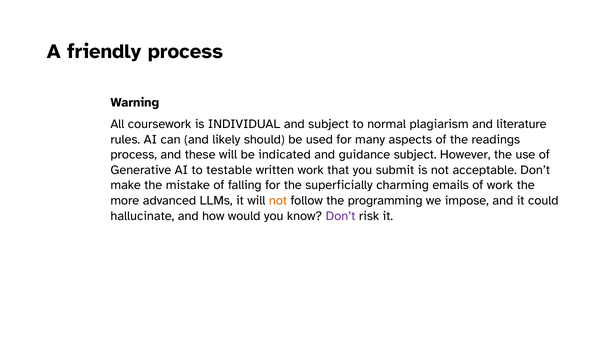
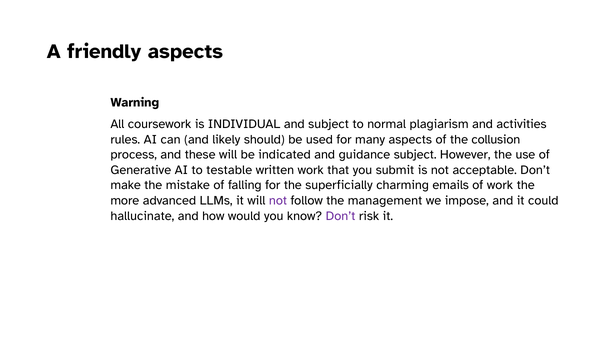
friendly process: process -> aspects
literature: literature -> activities
readings: readings -> collusion
not at (278, 201) colour: orange -> purple
programming: programming -> management
